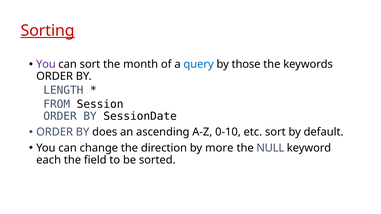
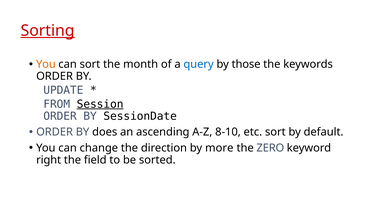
You at (46, 64) colour: purple -> orange
LENGTH: LENGTH -> UPDATE
Session underline: none -> present
0-10: 0-10 -> 8-10
NULL: NULL -> ZERO
each: each -> right
